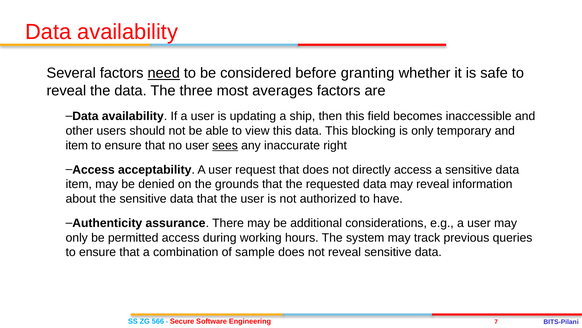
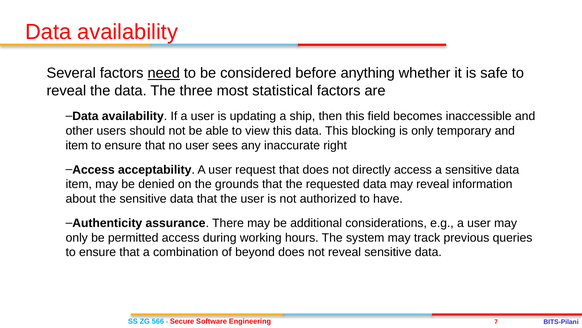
granting: granting -> anything
averages: averages -> statistical
sees underline: present -> none
sample: sample -> beyond
